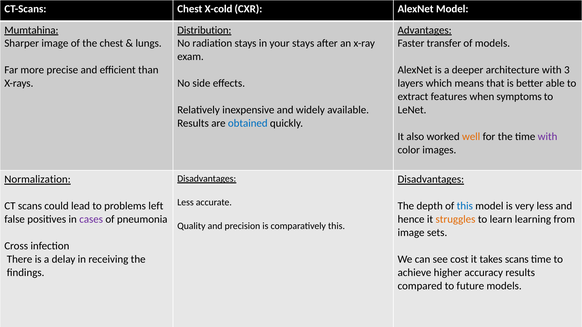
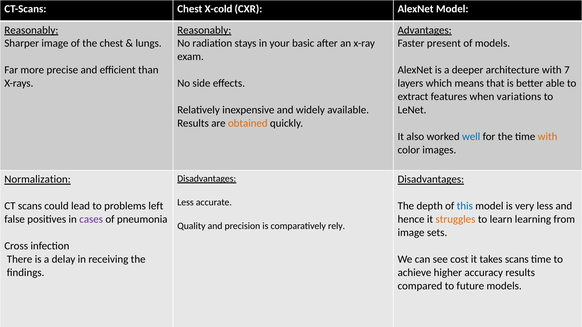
Mumtahina at (31, 30): Mumtahina -> Reasonably
Distribution at (204, 30): Distribution -> Reasonably
your stays: stays -> basic
transfer: transfer -> present
3: 3 -> 7
symptoms: symptoms -> variations
obtained colour: blue -> orange
well colour: orange -> blue
with at (548, 137) colour: purple -> orange
comparatively this: this -> rely
